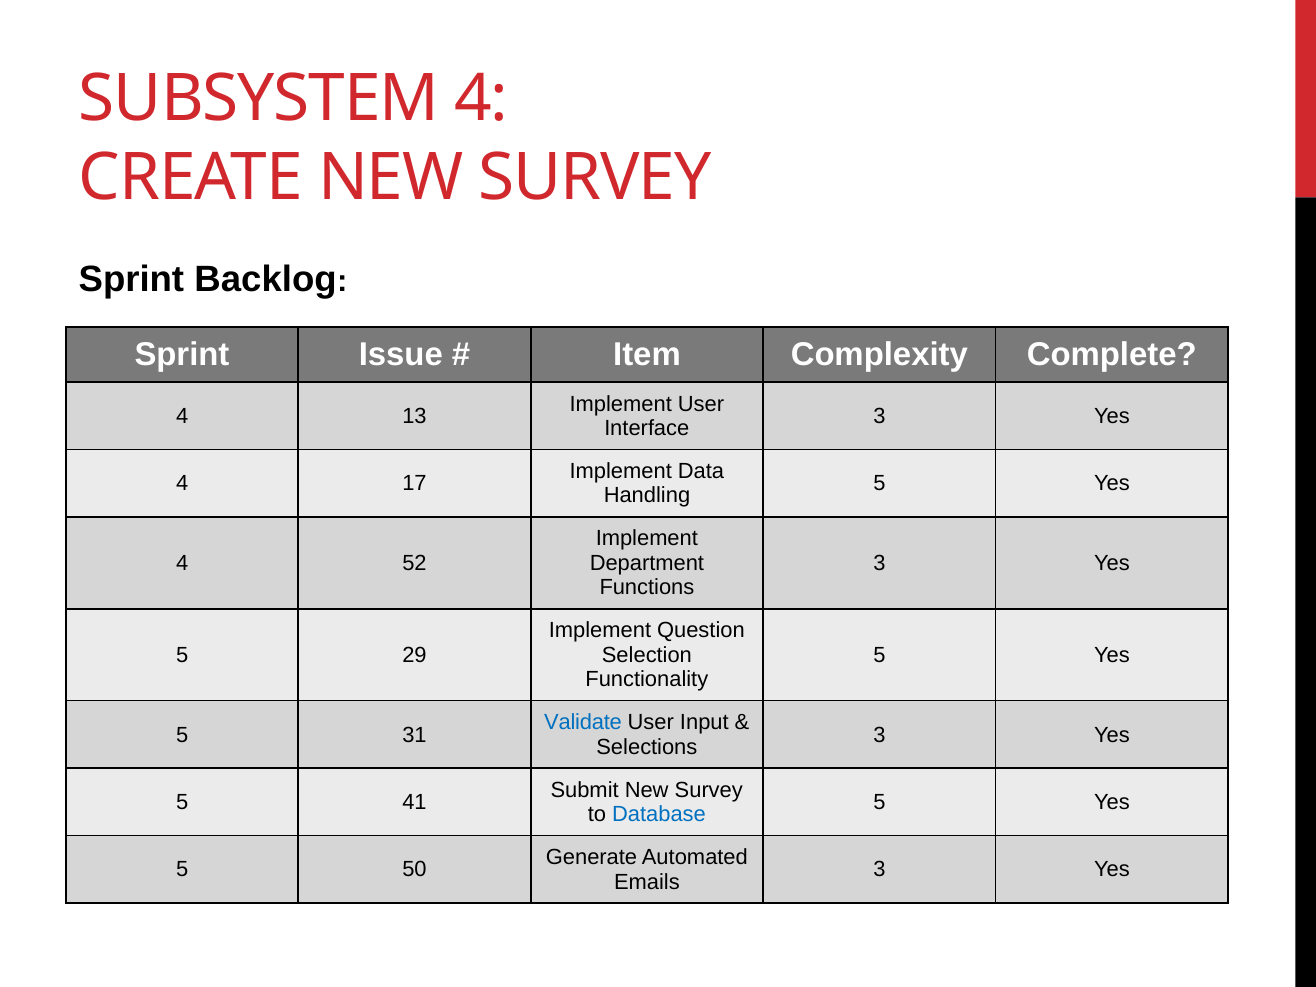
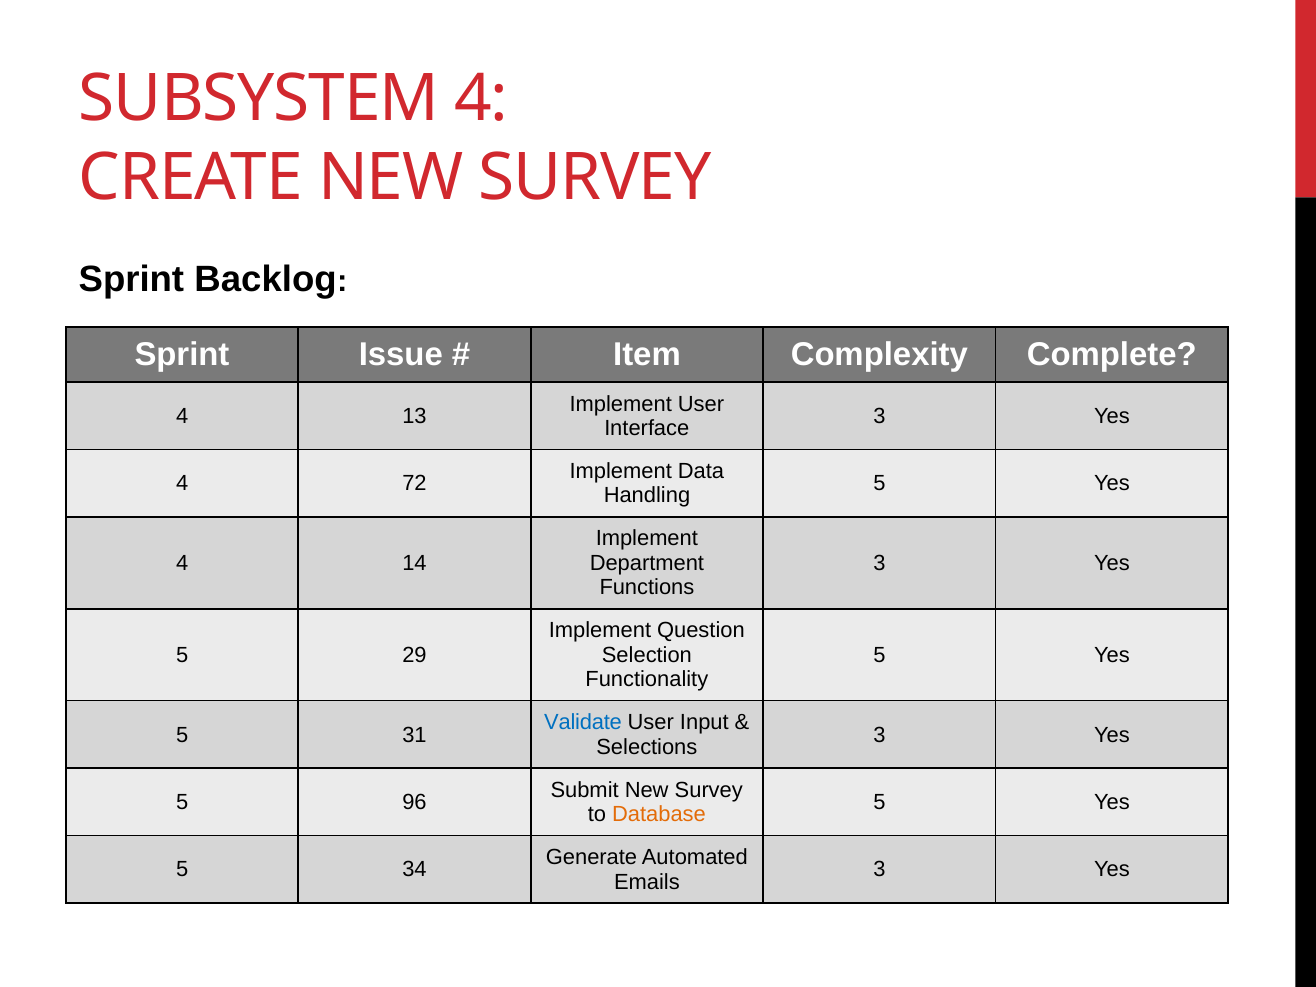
17: 17 -> 72
52: 52 -> 14
41: 41 -> 96
Database colour: blue -> orange
50: 50 -> 34
